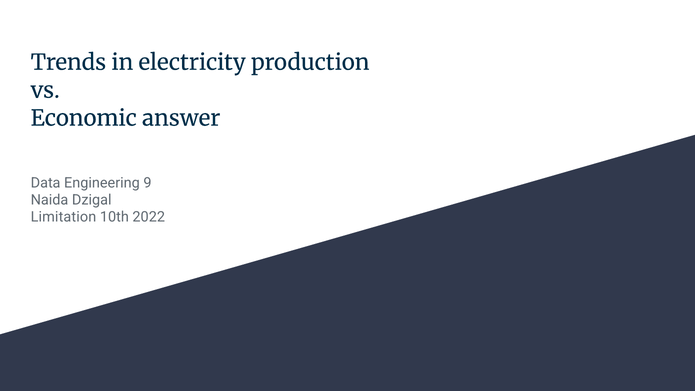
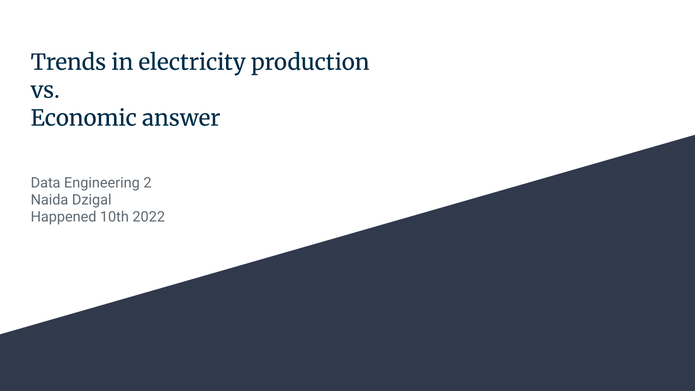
9: 9 -> 2
Limitation: Limitation -> Happened
